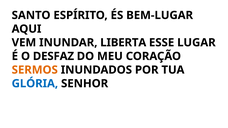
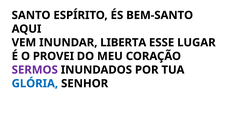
BEM-LUGAR: BEM-LUGAR -> BEM-SANTO
DESFAZ: DESFAZ -> PROVEI
SERMOS colour: orange -> purple
